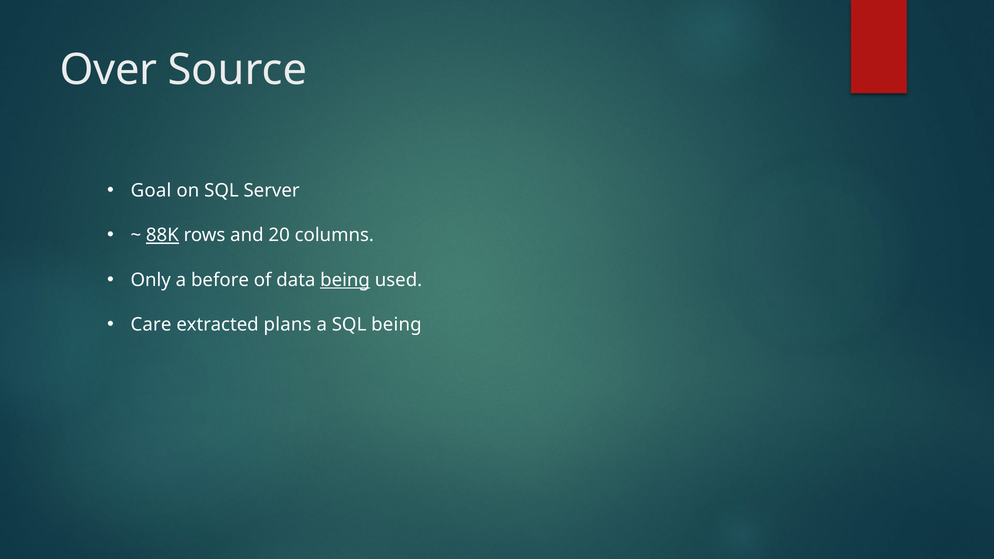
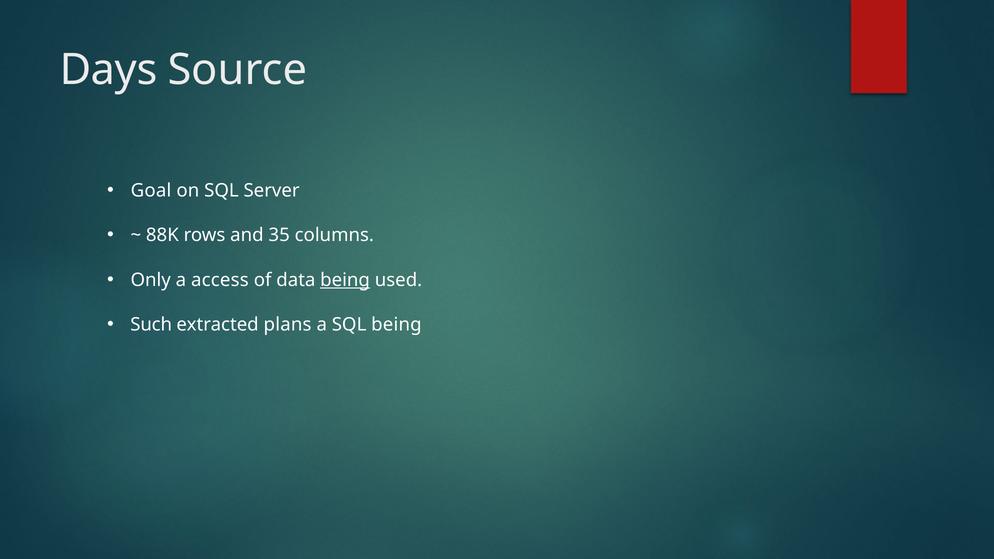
Over: Over -> Days
88K underline: present -> none
20: 20 -> 35
before: before -> access
Care: Care -> Such
